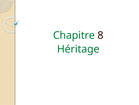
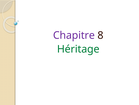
Chapitre colour: green -> purple
